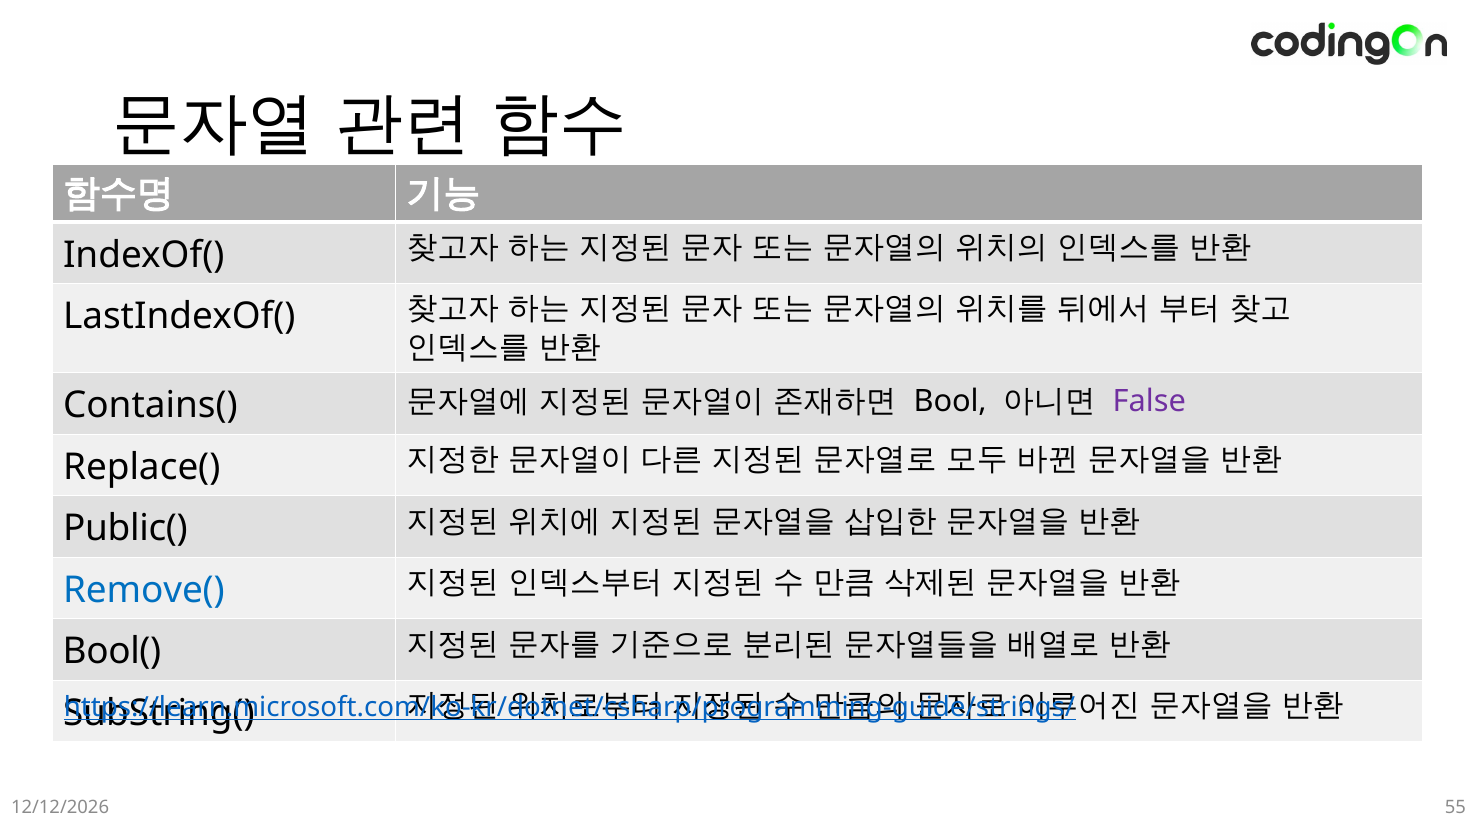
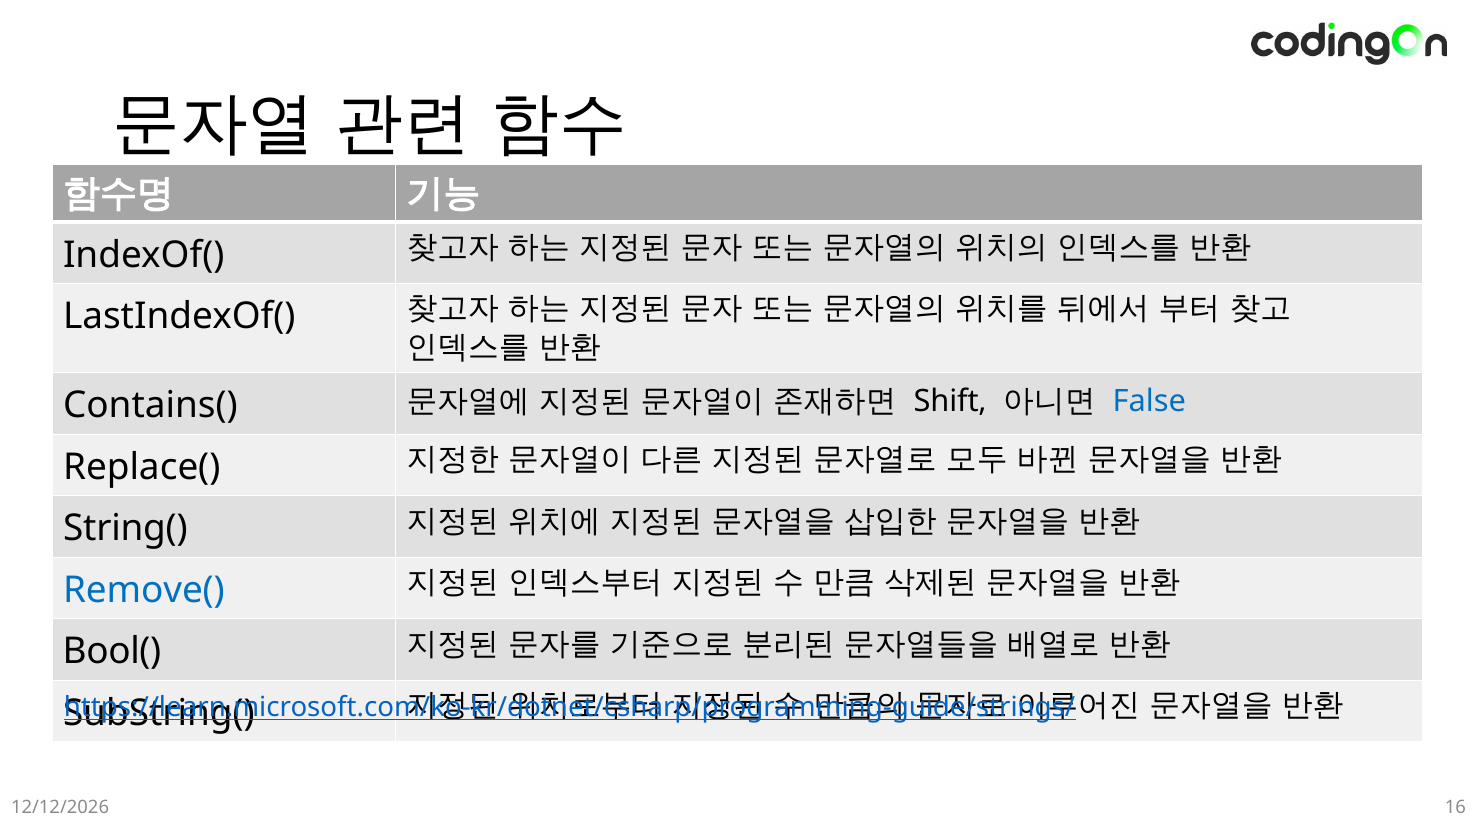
Bool: Bool -> Shift
False colour: purple -> blue
Public(: Public( -> String(
55: 55 -> 16
